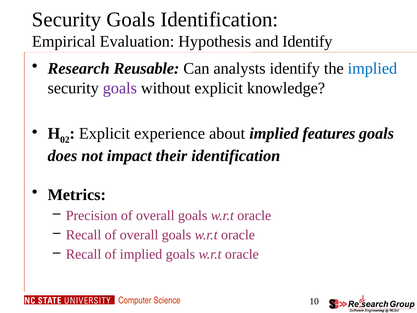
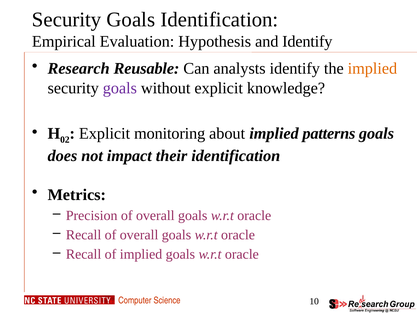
implied at (372, 69) colour: blue -> orange
experience: experience -> monitoring
features: features -> patterns
